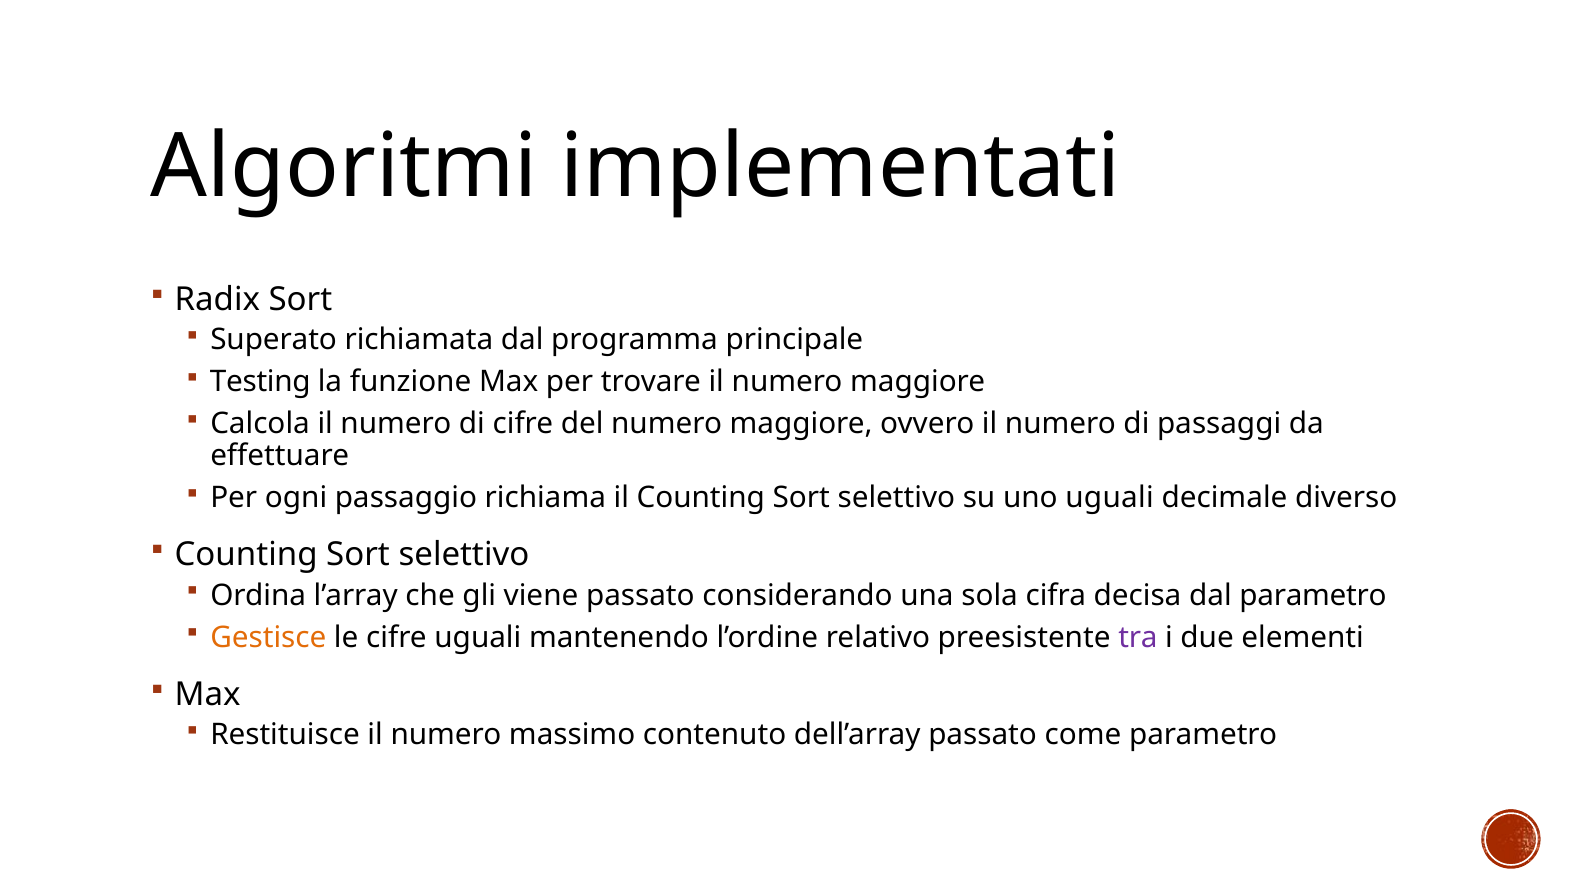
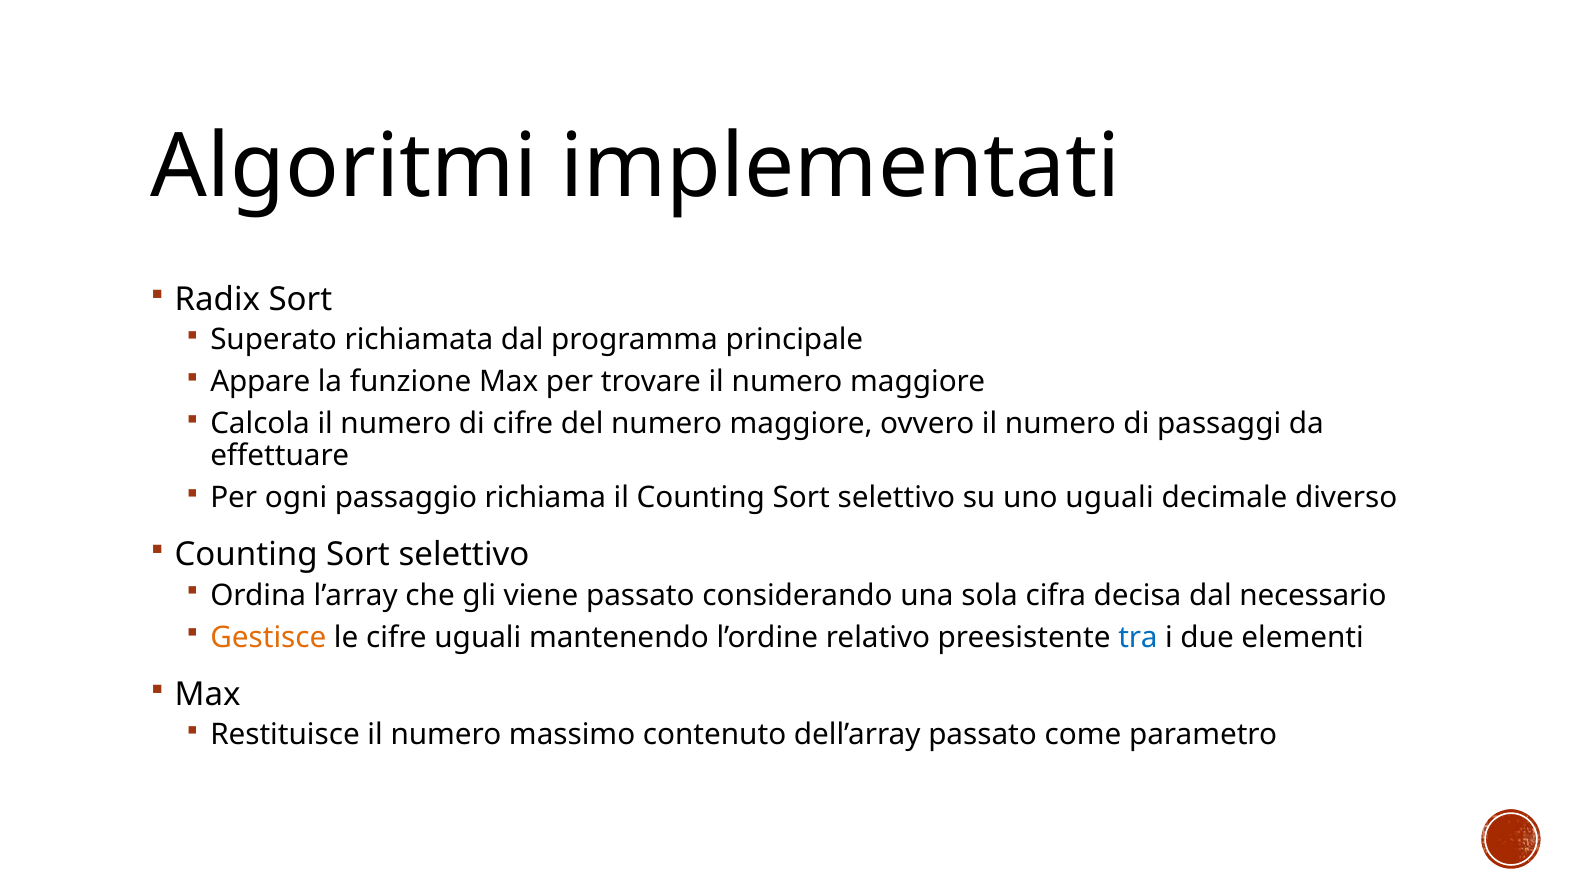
Testing: Testing -> Appare
dal parametro: parametro -> necessario
tra colour: purple -> blue
